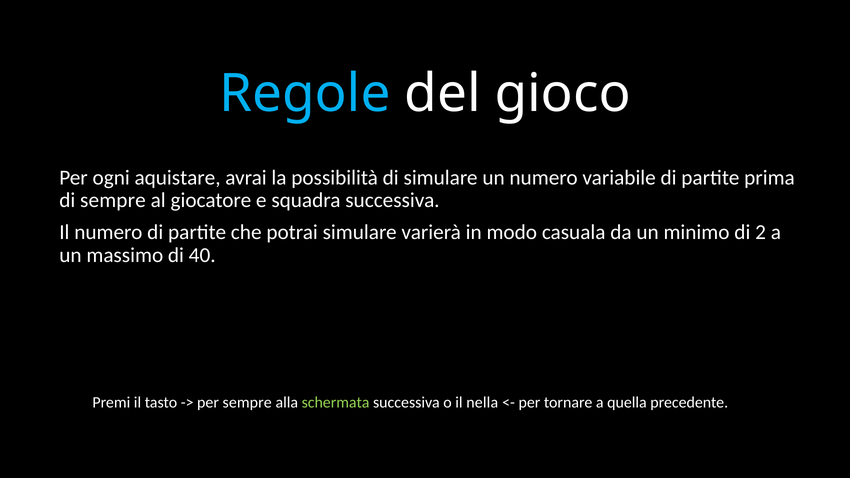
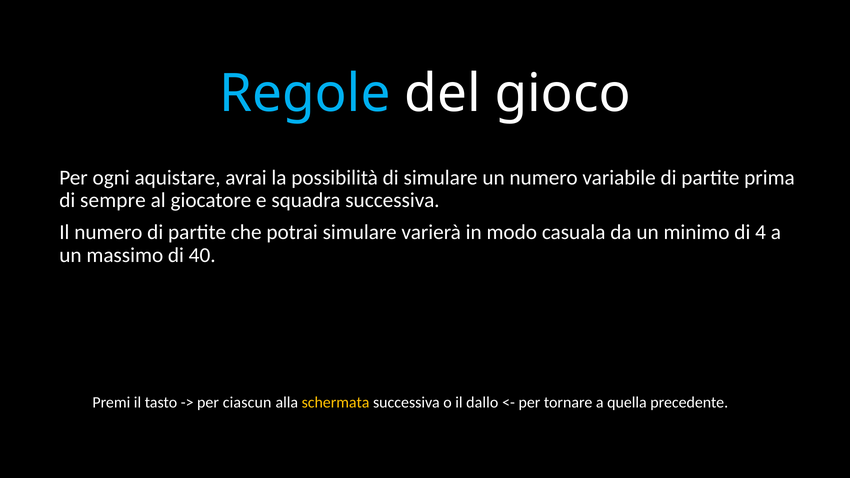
2: 2 -> 4
per sempre: sempre -> ciascun
schermata colour: light green -> yellow
nella: nella -> dallo
